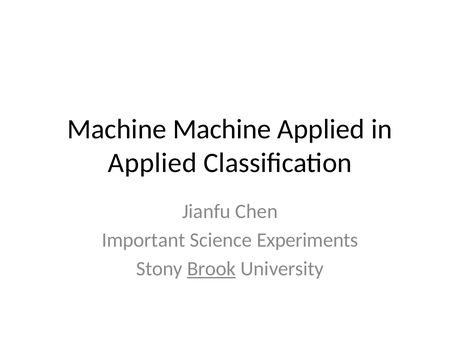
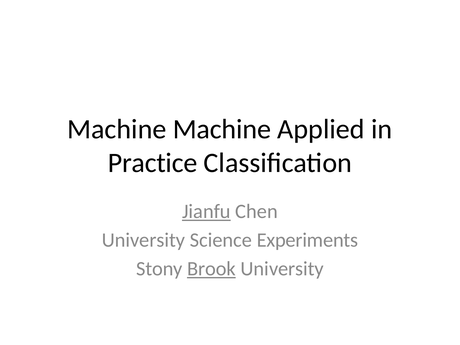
Applied at (152, 163): Applied -> Practice
Jianfu underline: none -> present
Important at (143, 240): Important -> University
